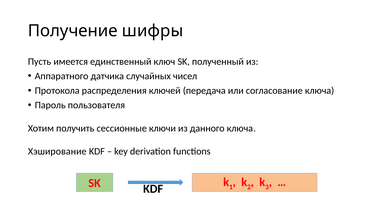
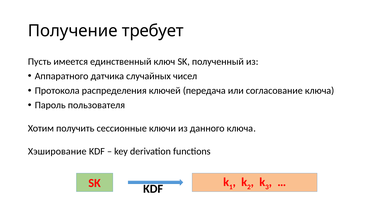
шифры: шифры -> требует
